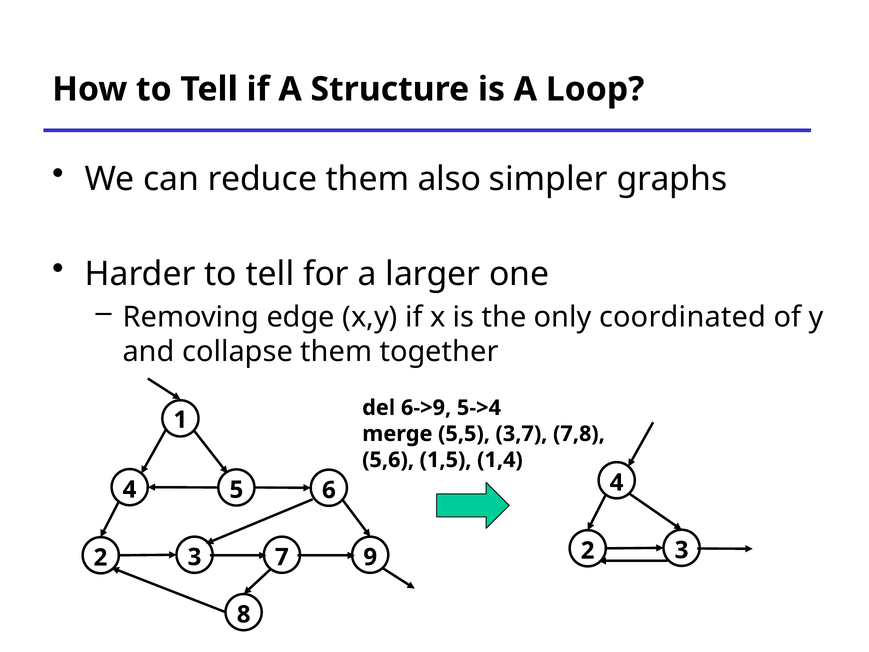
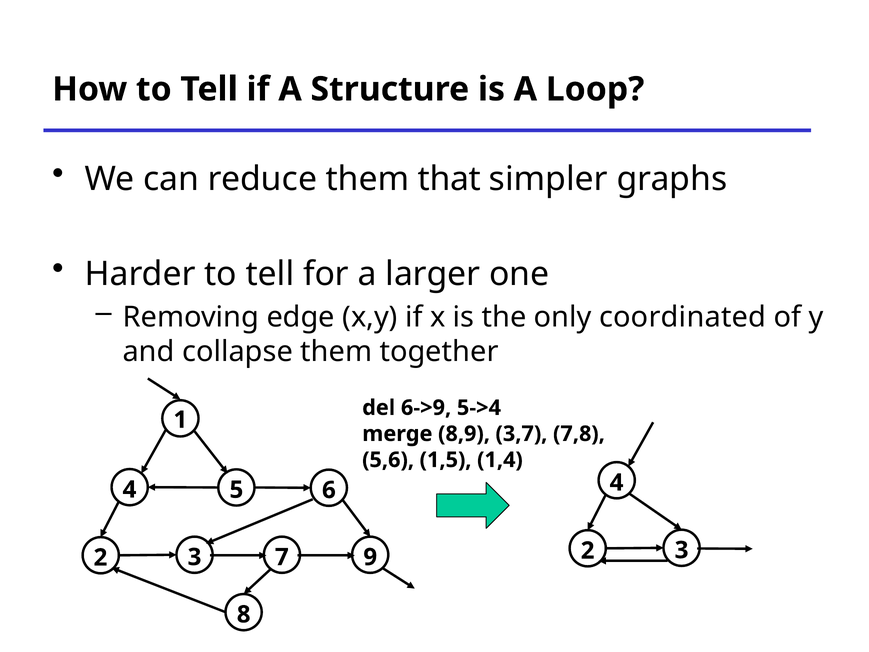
also: also -> that
5,5: 5,5 -> 8,9
